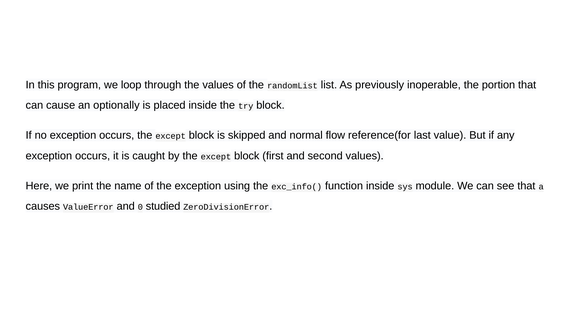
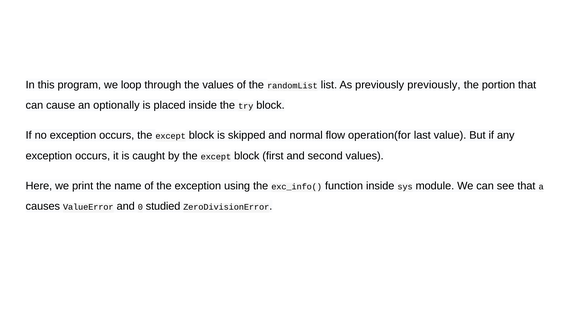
previously inoperable: inoperable -> previously
reference(for: reference(for -> operation(for
